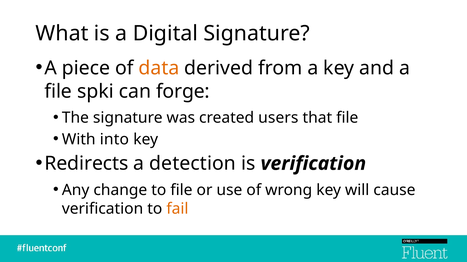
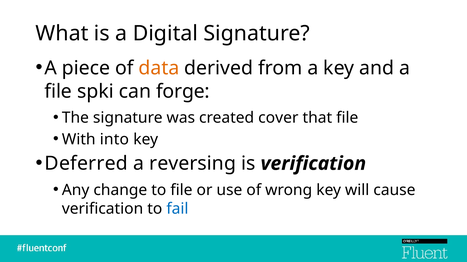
users: users -> cover
Redirects: Redirects -> Deferred
detection: detection -> reversing
fail colour: orange -> blue
